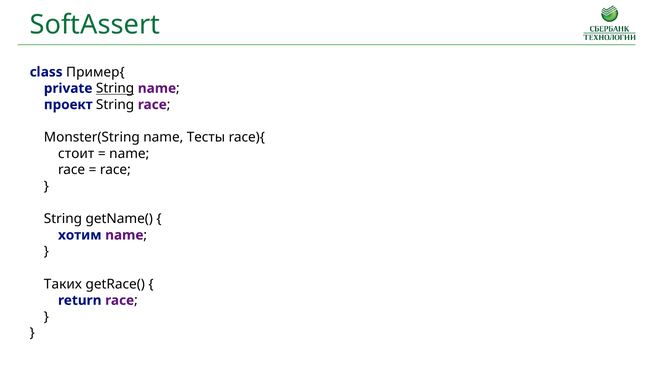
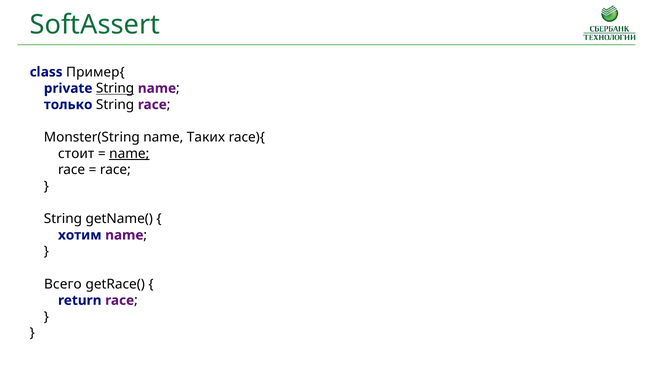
проект: проект -> только
Тесты: Тесты -> Таких
name at (129, 154) underline: none -> present
Таких: Таких -> Всего
